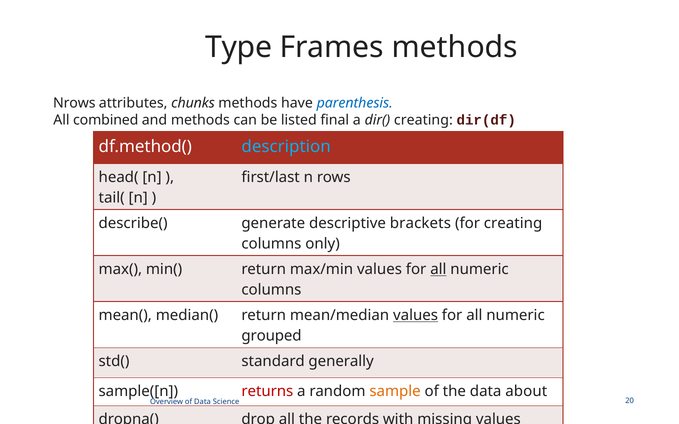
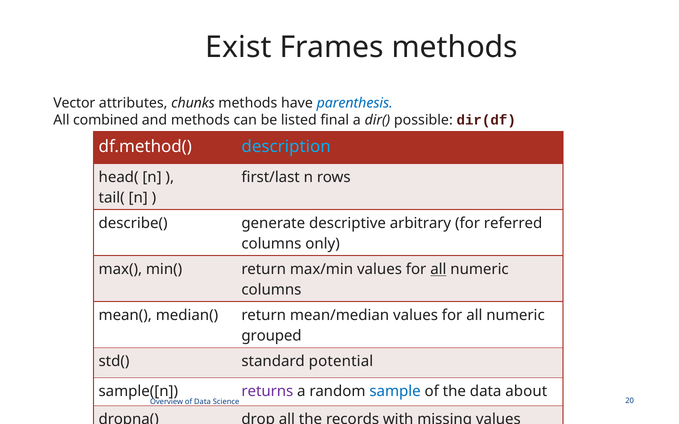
Type: Type -> Exist
Nrows: Nrows -> Vector
dir( creating: creating -> possible
brackets: brackets -> arbitrary
for creating: creating -> referred
values at (416, 316) underline: present -> none
generally: generally -> potential
returns colour: red -> purple
sample colour: orange -> blue
